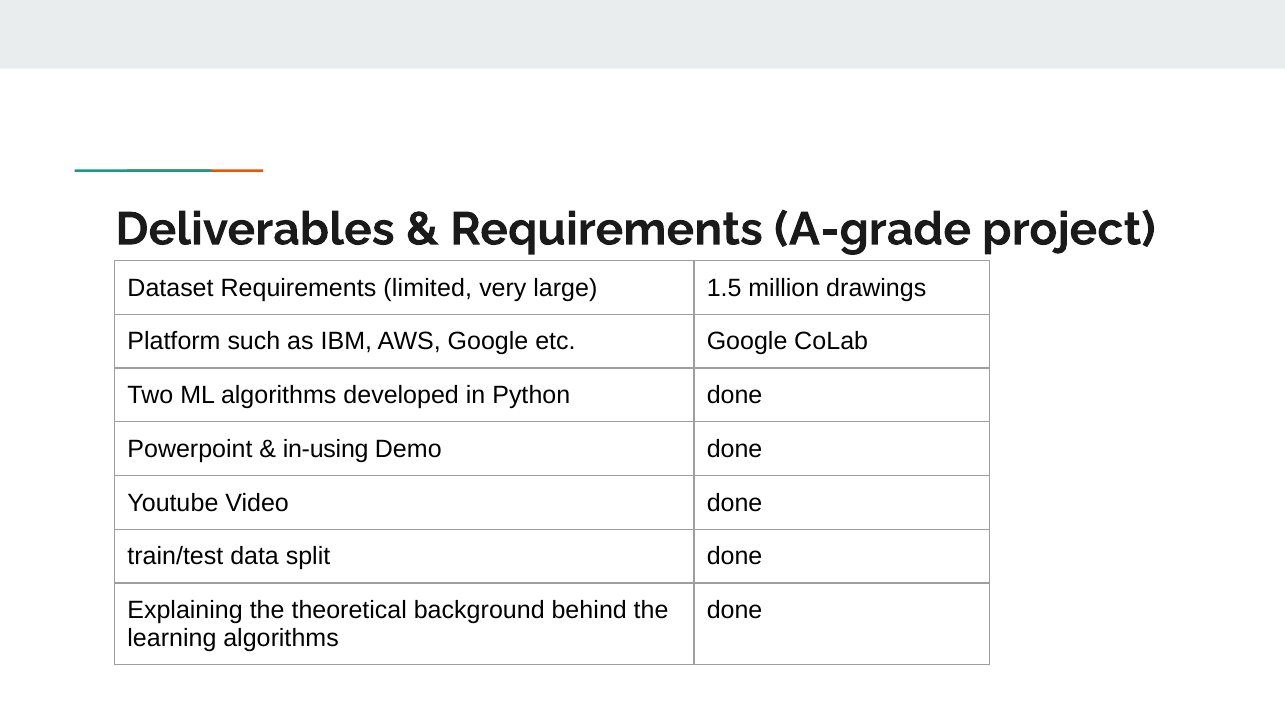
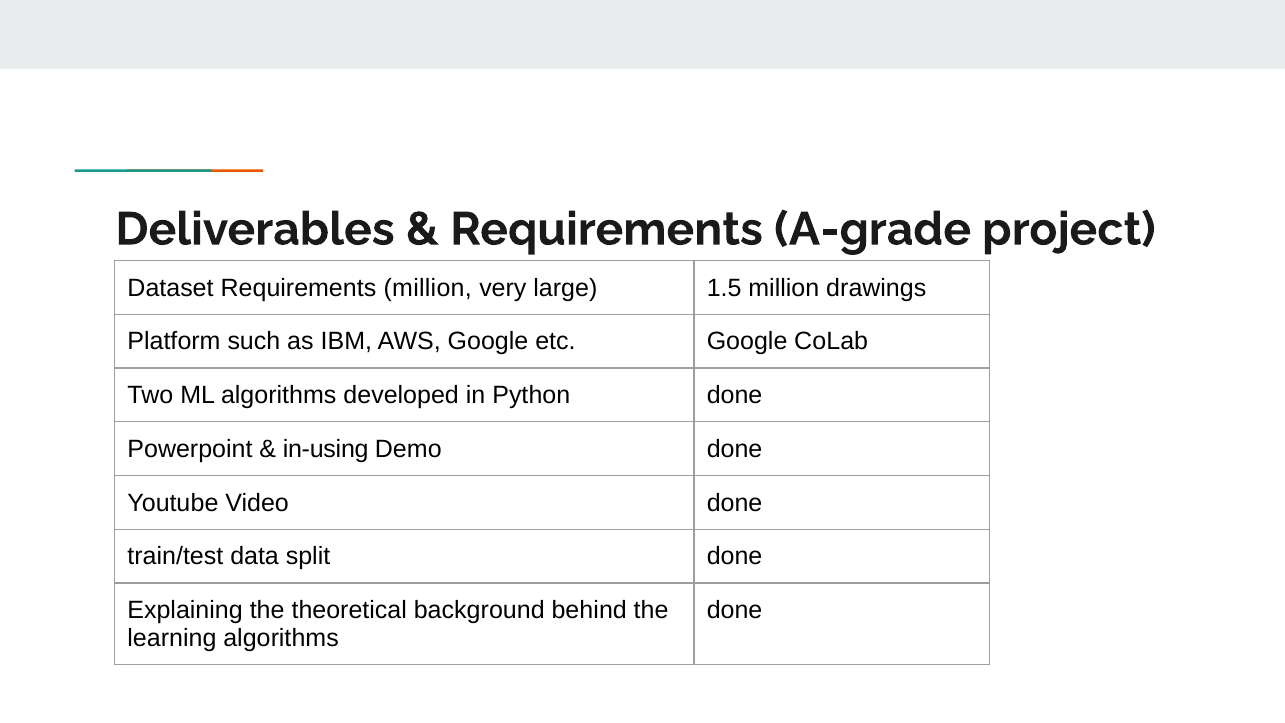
Requirements limited: limited -> million
